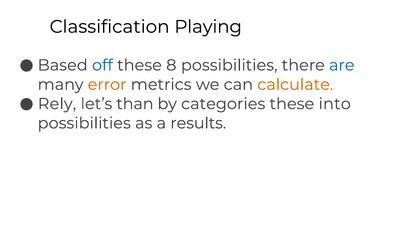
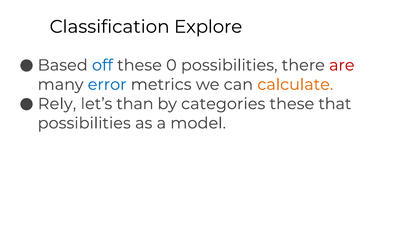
Playing: Playing -> Explore
8: 8 -> 0
are colour: blue -> red
error colour: orange -> blue
into: into -> that
results: results -> model
